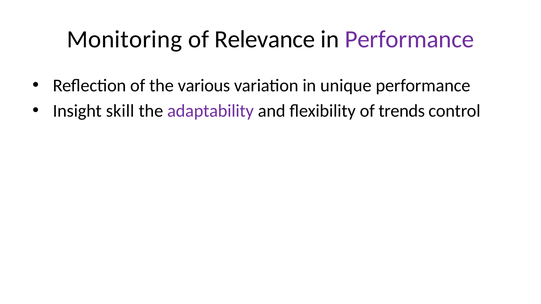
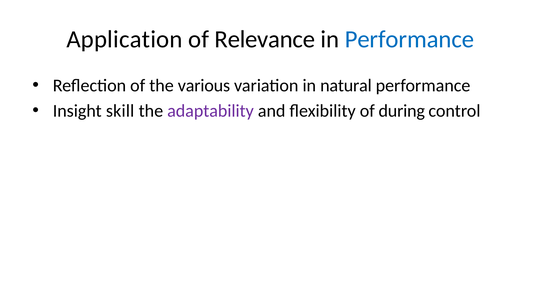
Monitoring: Monitoring -> Application
Performance at (409, 39) colour: purple -> blue
unique: unique -> natural
trends: trends -> during
